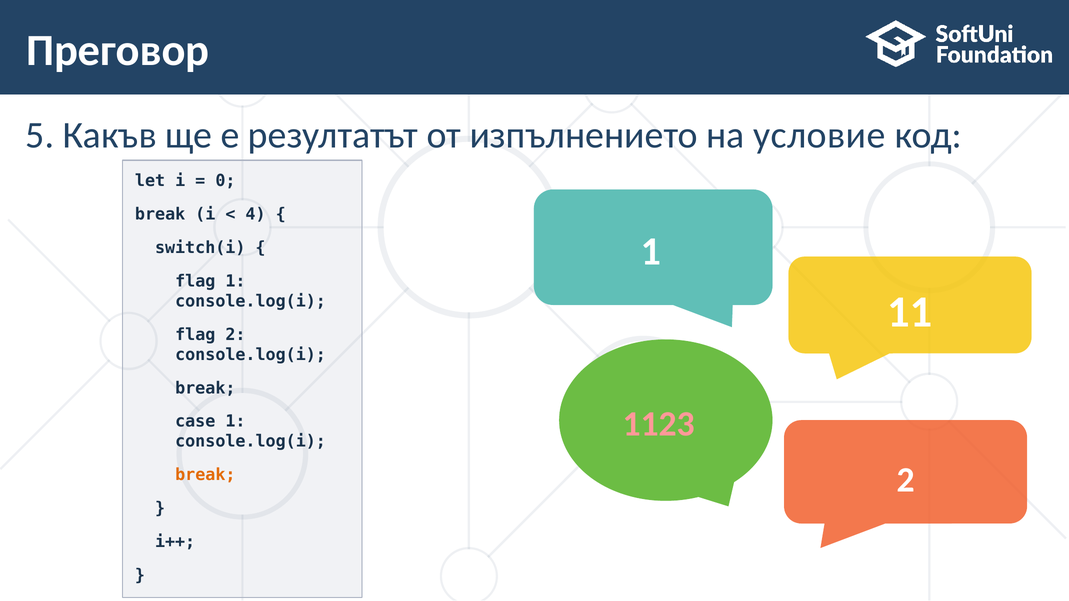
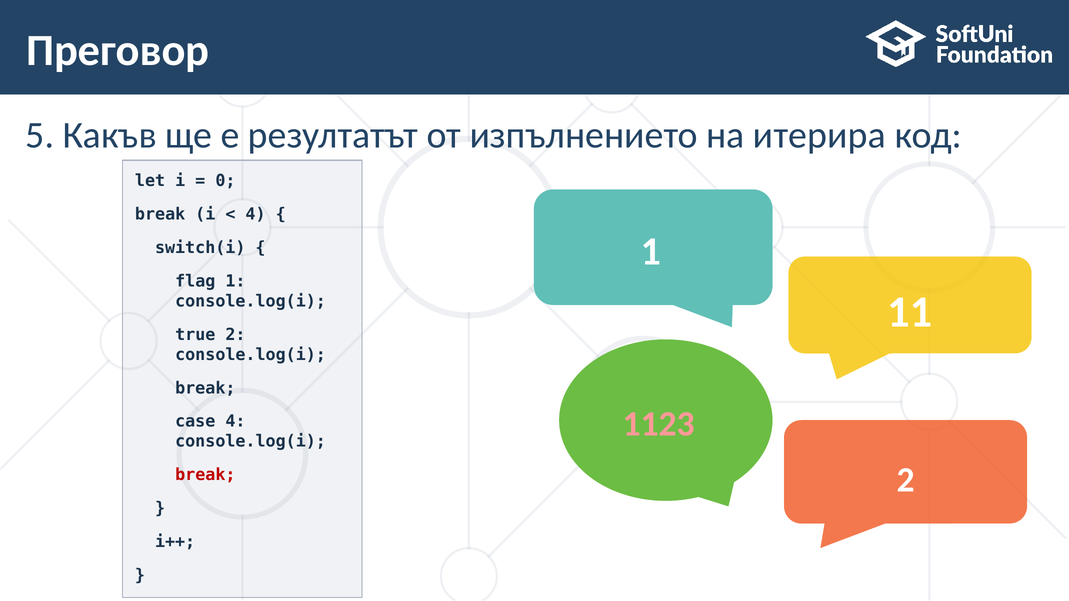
условие: условие -> итерира
flag at (195, 335): flag -> true
case 1: 1 -> 4
break at (205, 475) colour: orange -> red
